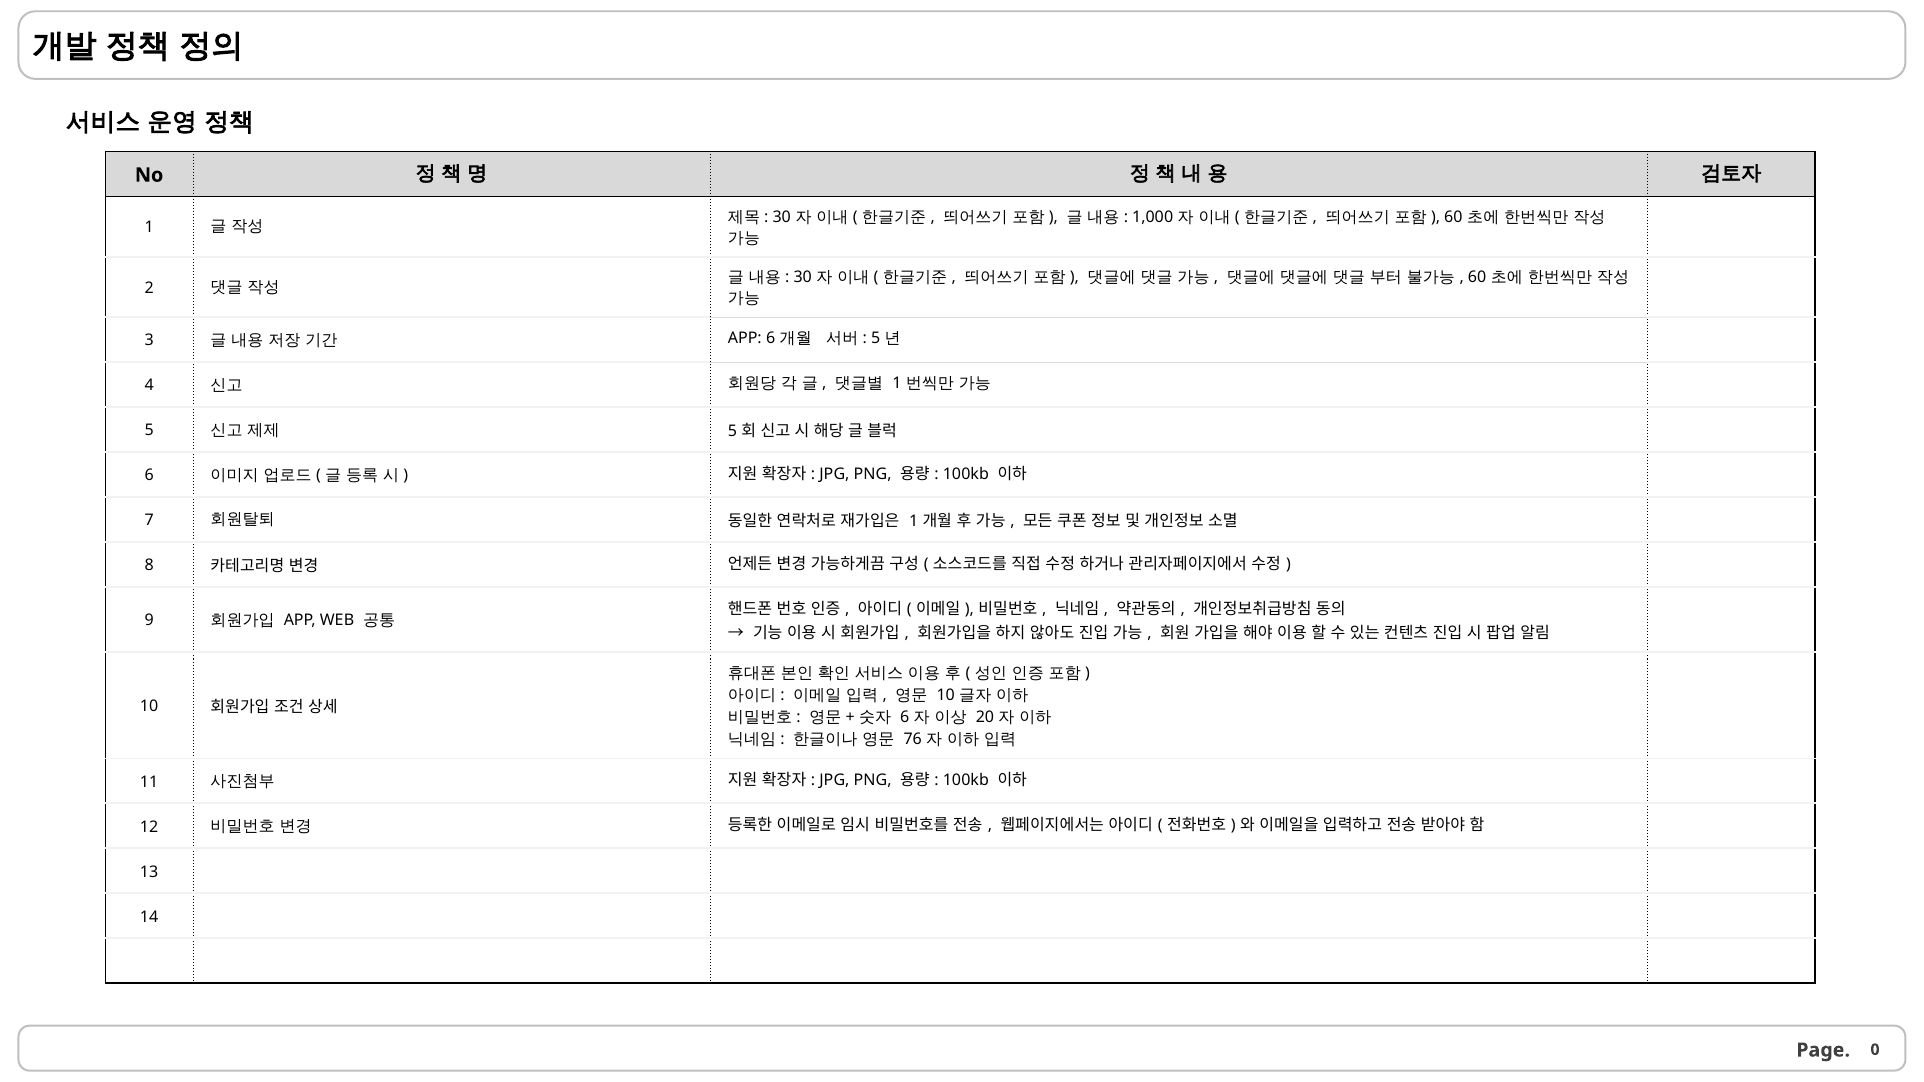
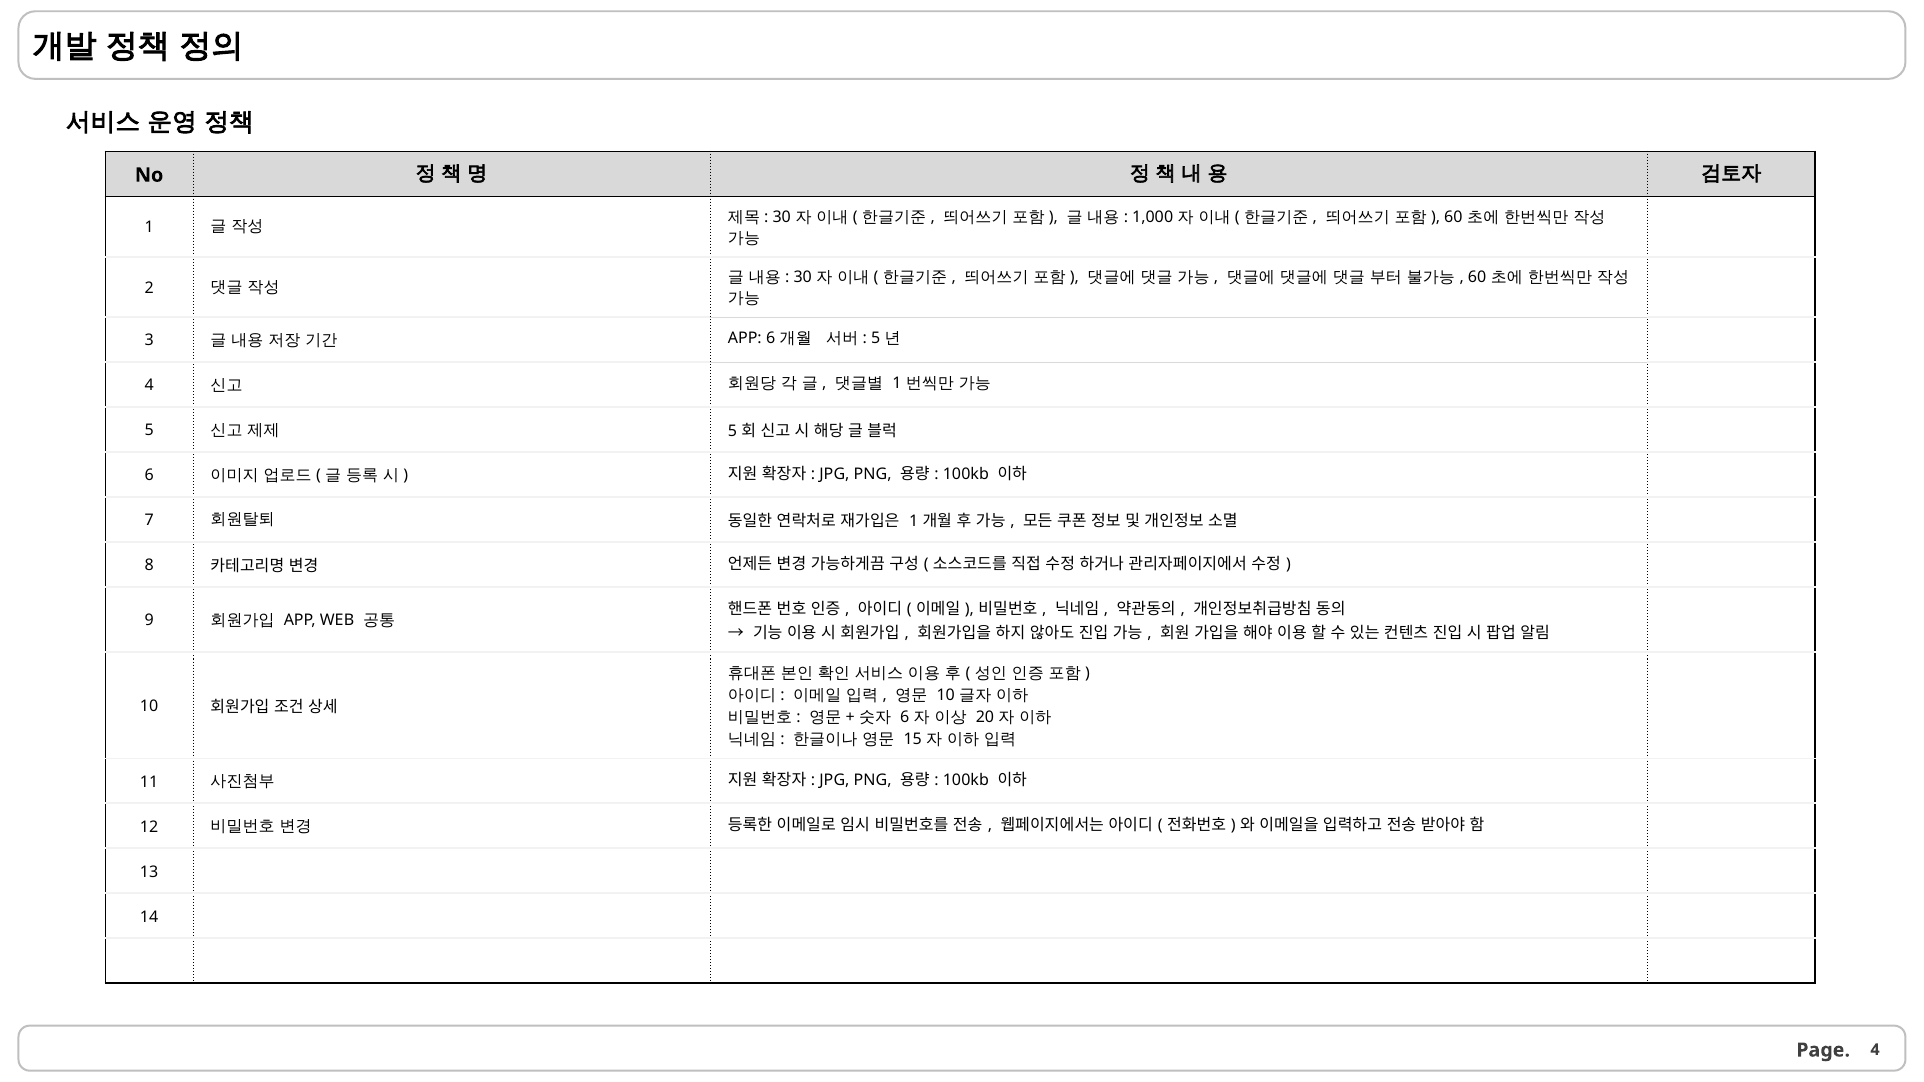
76: 76 -> 15
0 at (1875, 1050): 0 -> 4
